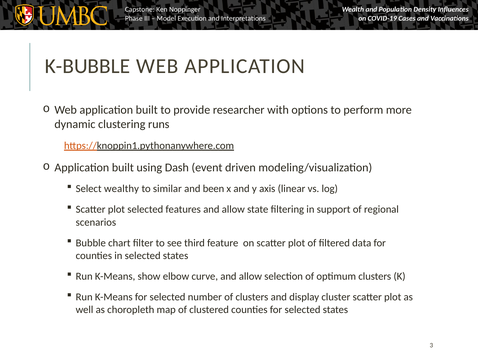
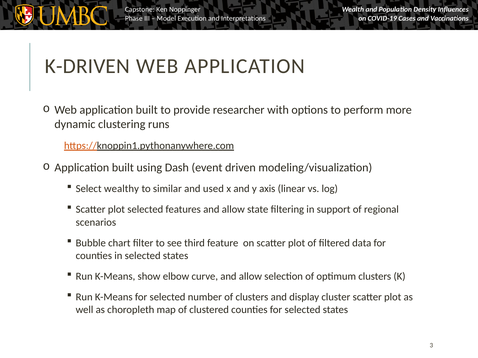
K-BUBBLE: K-BUBBLE -> K-DRIVEN
been: been -> used
